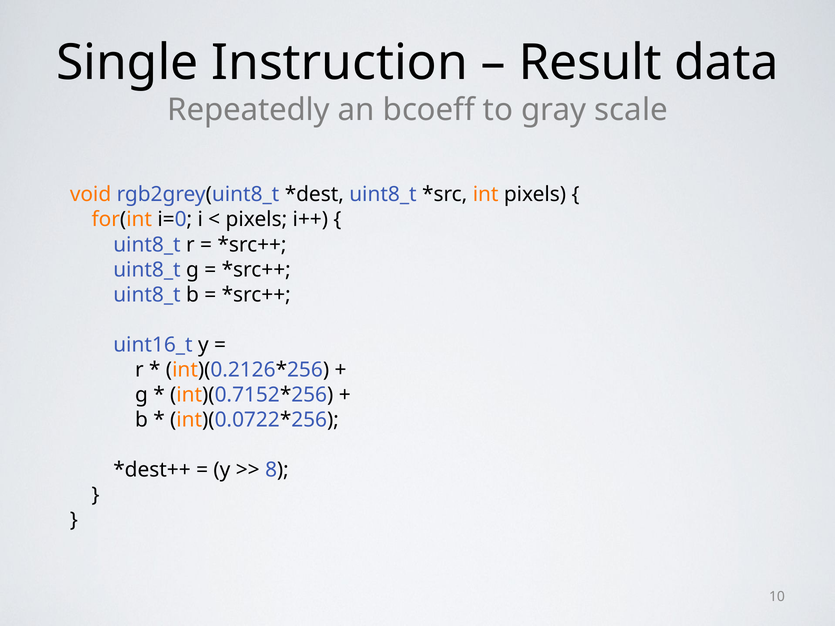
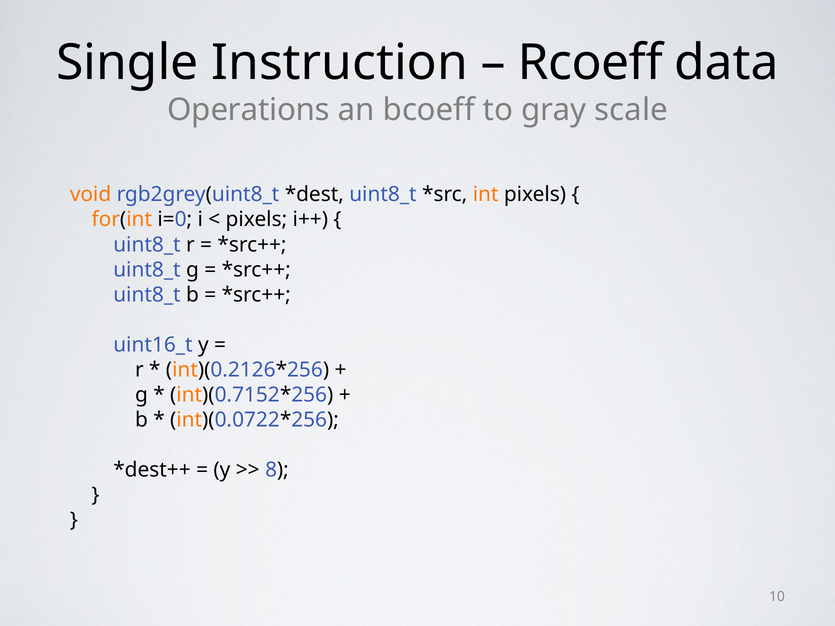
Result: Result -> Rcoeff
Repeatedly: Repeatedly -> Operations
